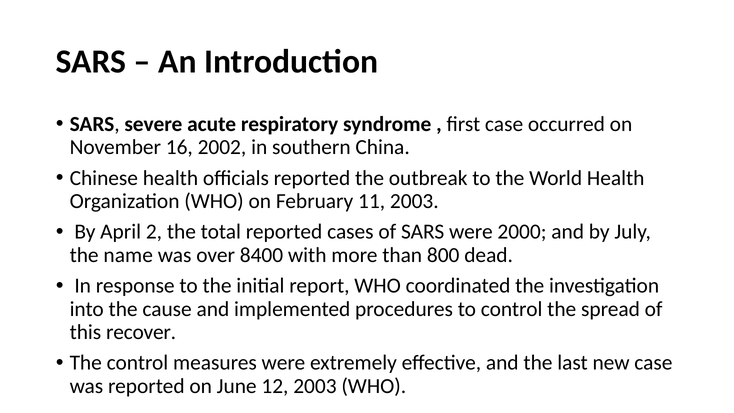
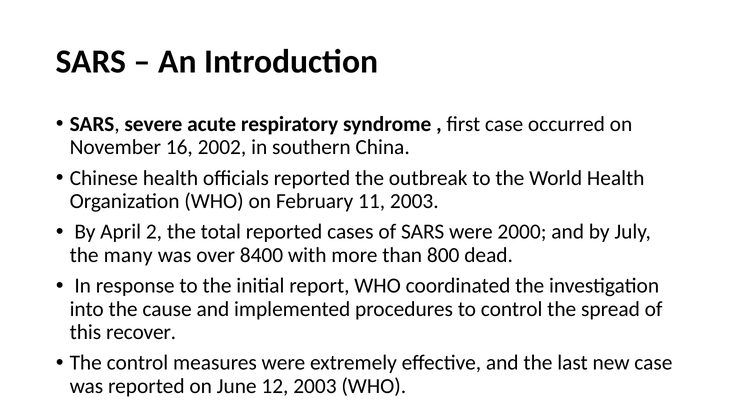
name: name -> many
